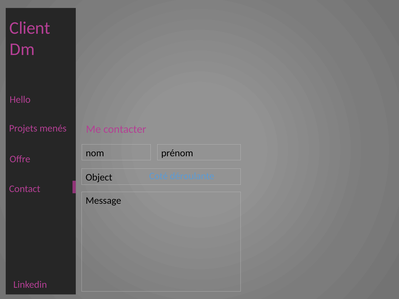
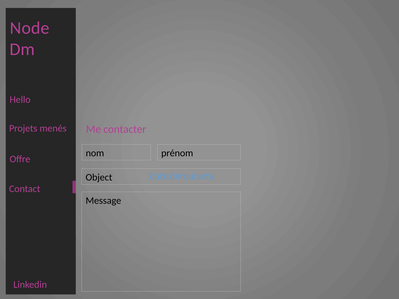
Client: Client -> Node
